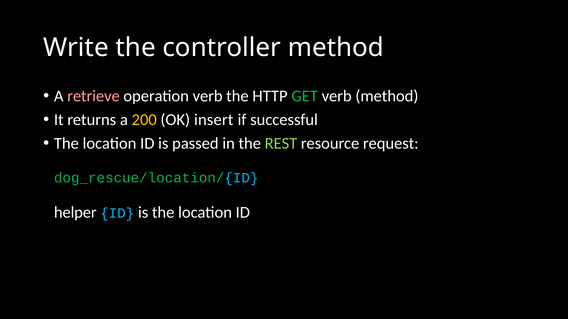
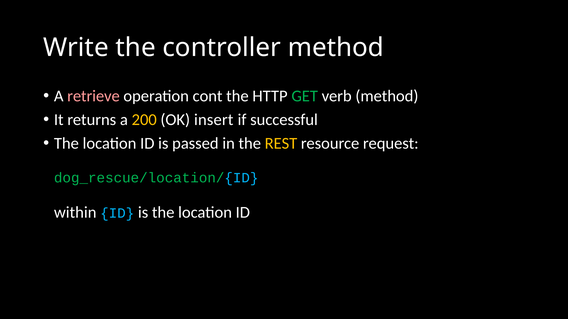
operation verb: verb -> cont
REST colour: light green -> yellow
helper: helper -> within
